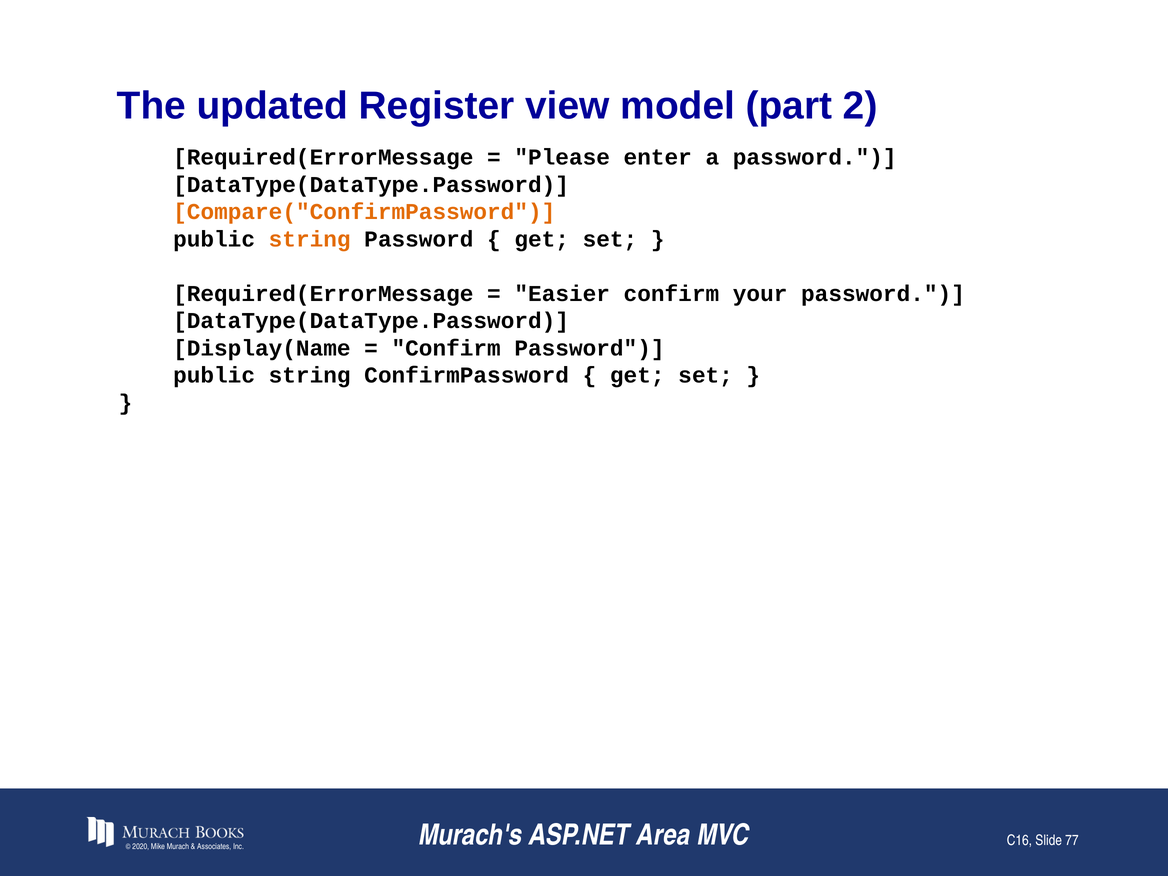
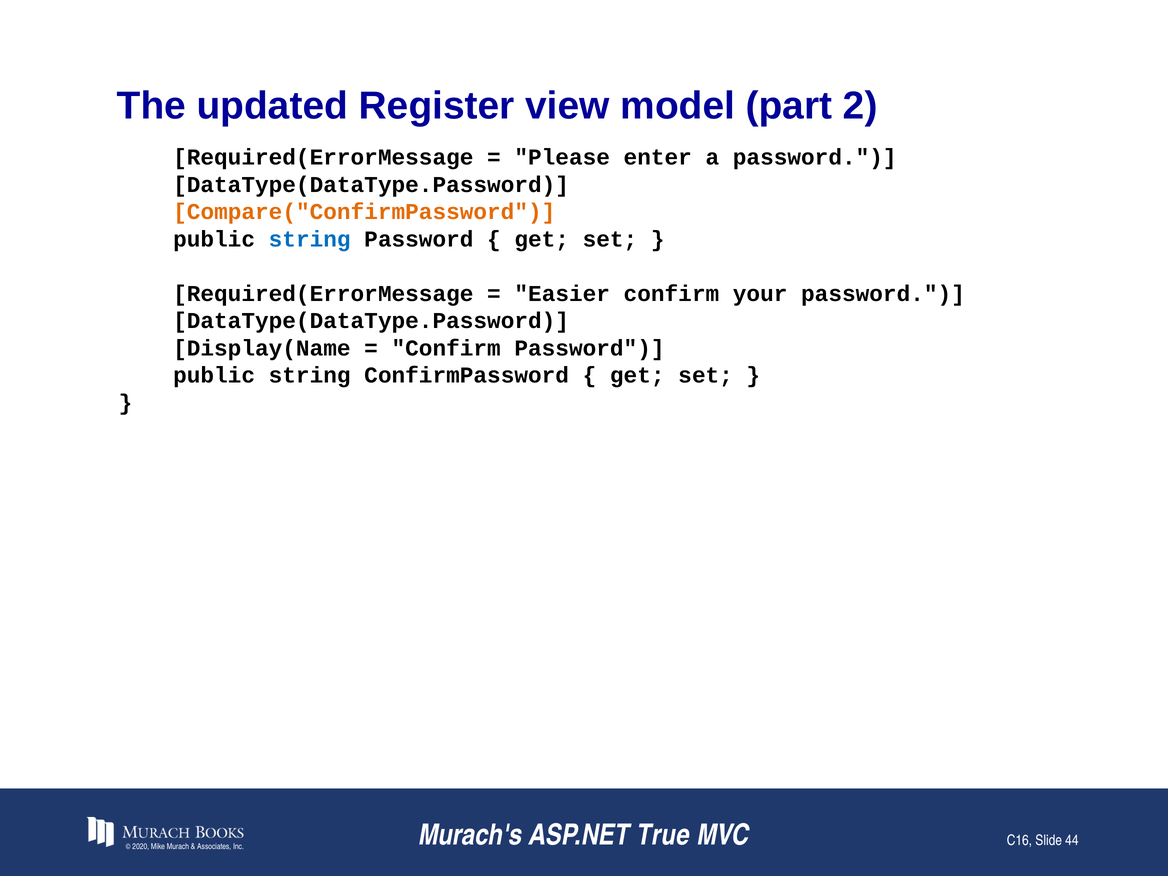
string at (310, 239) colour: orange -> blue
Area: Area -> True
77: 77 -> 44
